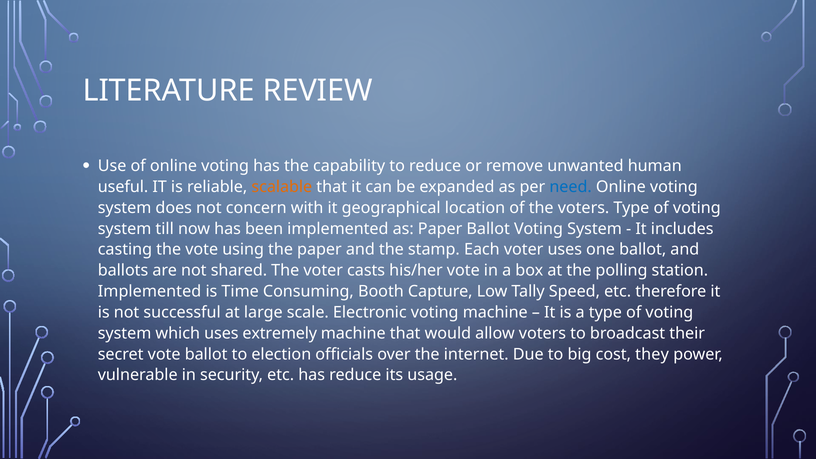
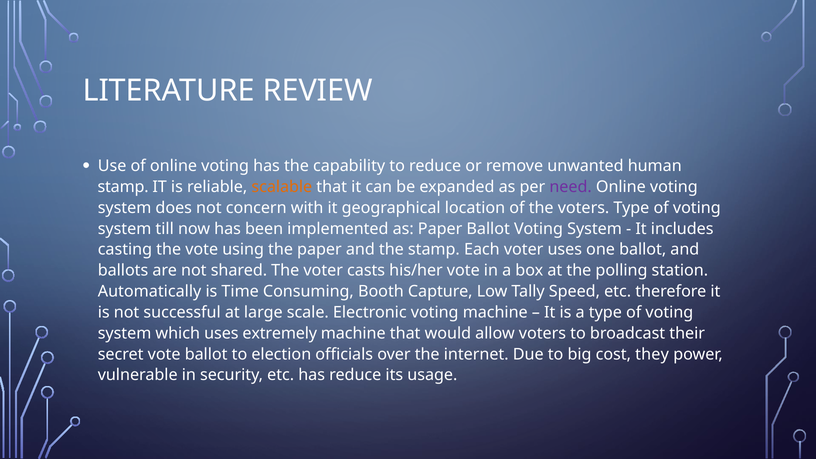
useful at (123, 187): useful -> stamp
need colour: blue -> purple
Implemented at (150, 291): Implemented -> Automatically
